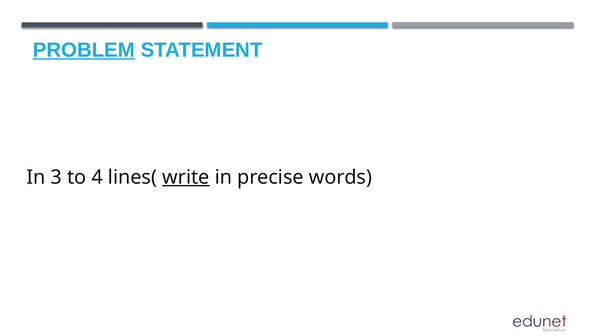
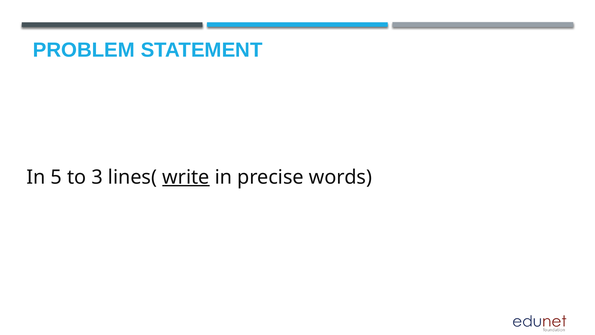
PROBLEM underline: present -> none
3: 3 -> 5
4: 4 -> 3
